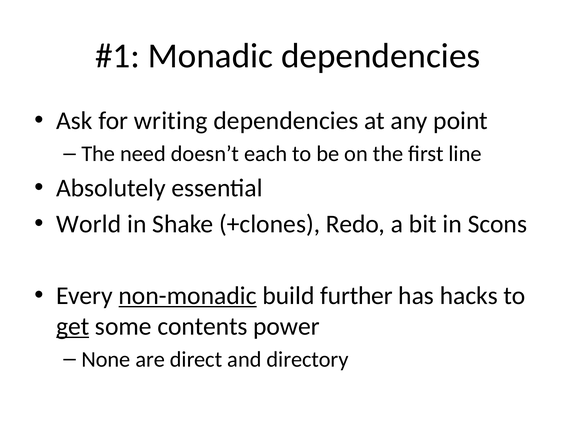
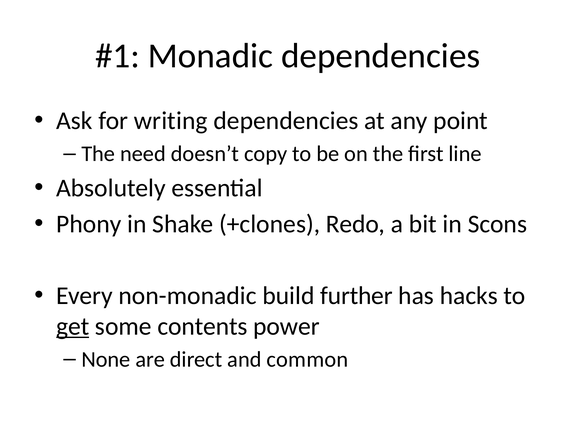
each: each -> copy
World: World -> Phony
non-monadic underline: present -> none
directory: directory -> common
